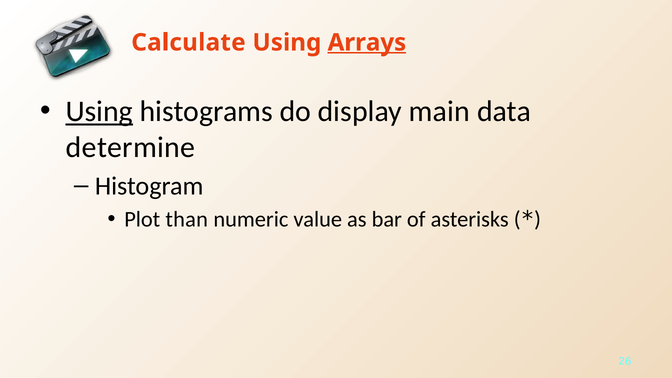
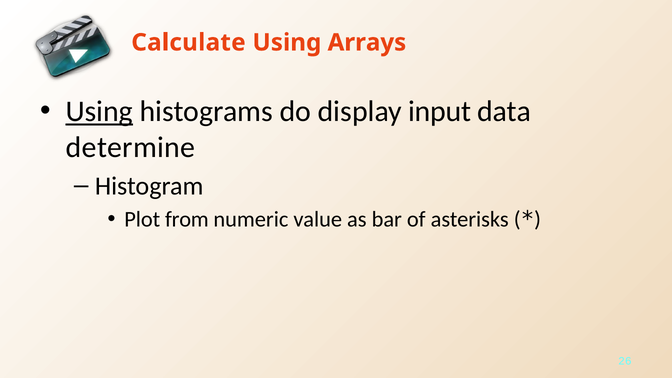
Arrays underline: present -> none
main: main -> input
than: than -> from
